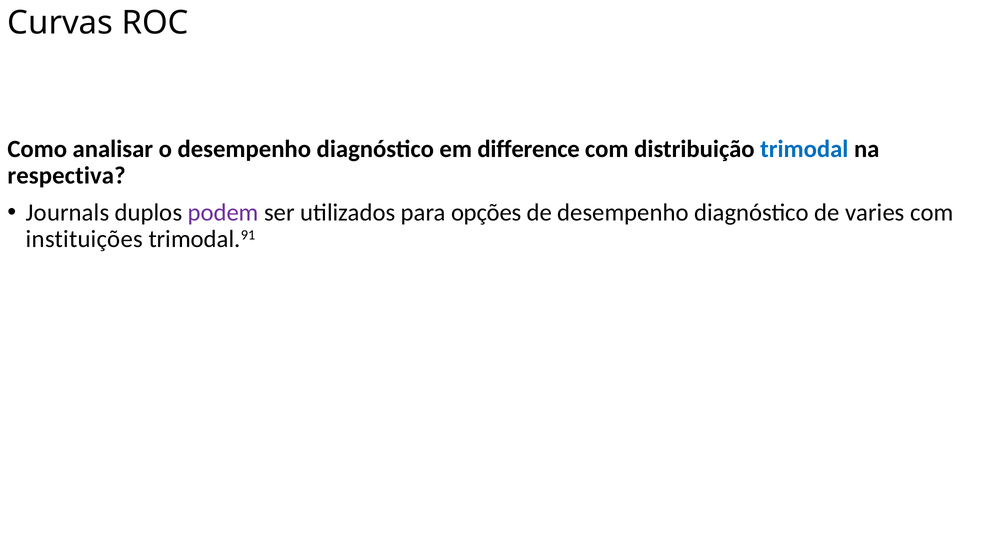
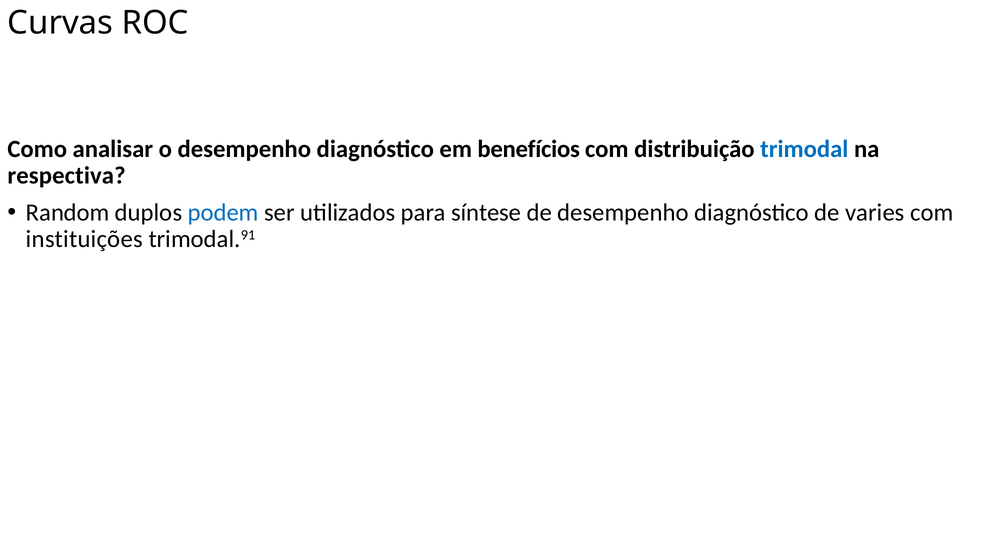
difference: difference -> benefícios
Journals: Journals -> Random
podem colour: purple -> blue
opções: opções -> síntese
